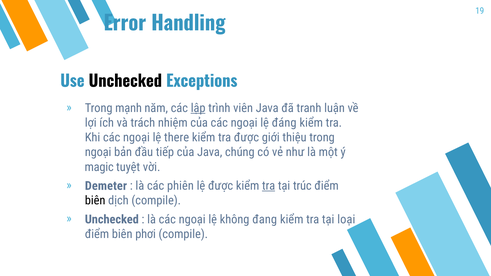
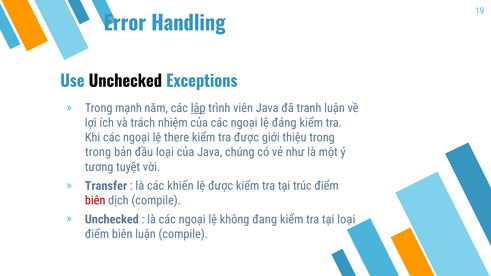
ngoại at (98, 152): ngoại -> trong
đầu tiếp: tiếp -> loại
magic: magic -> tương
Demeter: Demeter -> Transfer
phiên: phiên -> khiến
tra at (269, 186) underline: present -> none
biên at (95, 201) colour: black -> red
biên phơi: phơi -> luận
